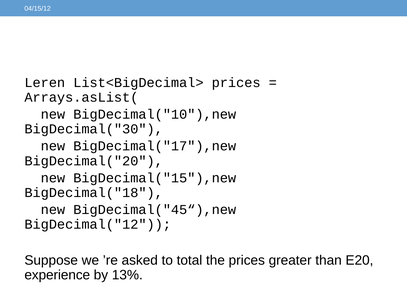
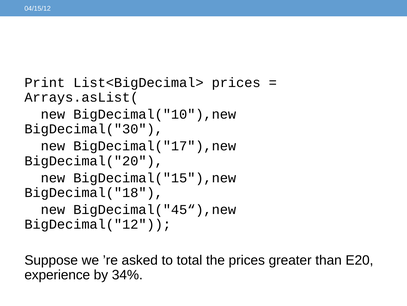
Leren: Leren -> Print
13%: 13% -> 34%
